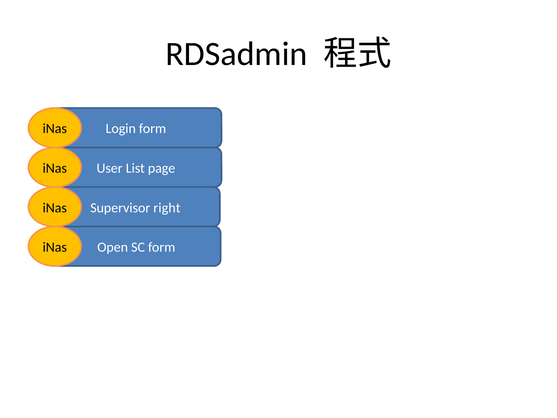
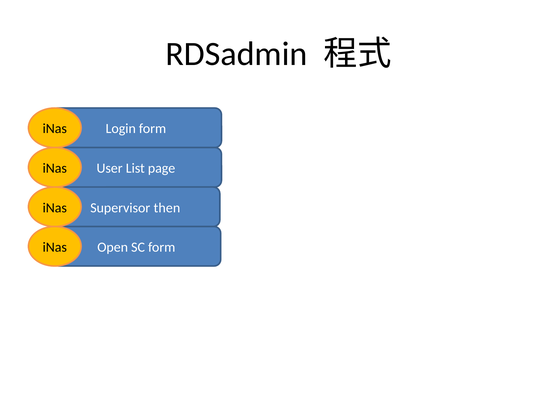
right: right -> then
